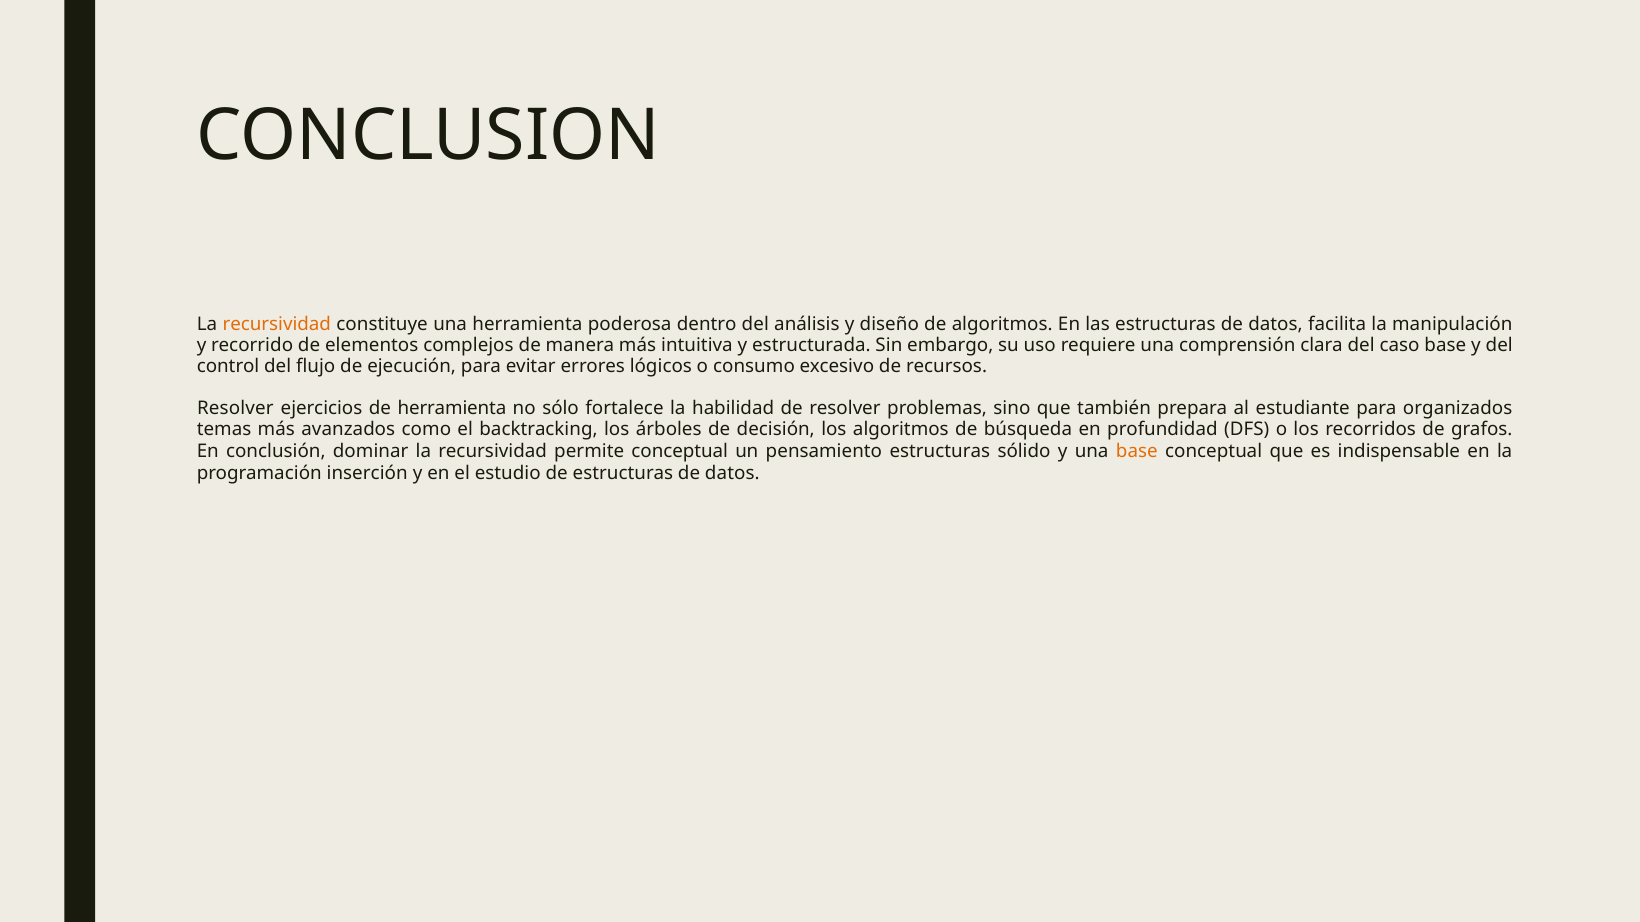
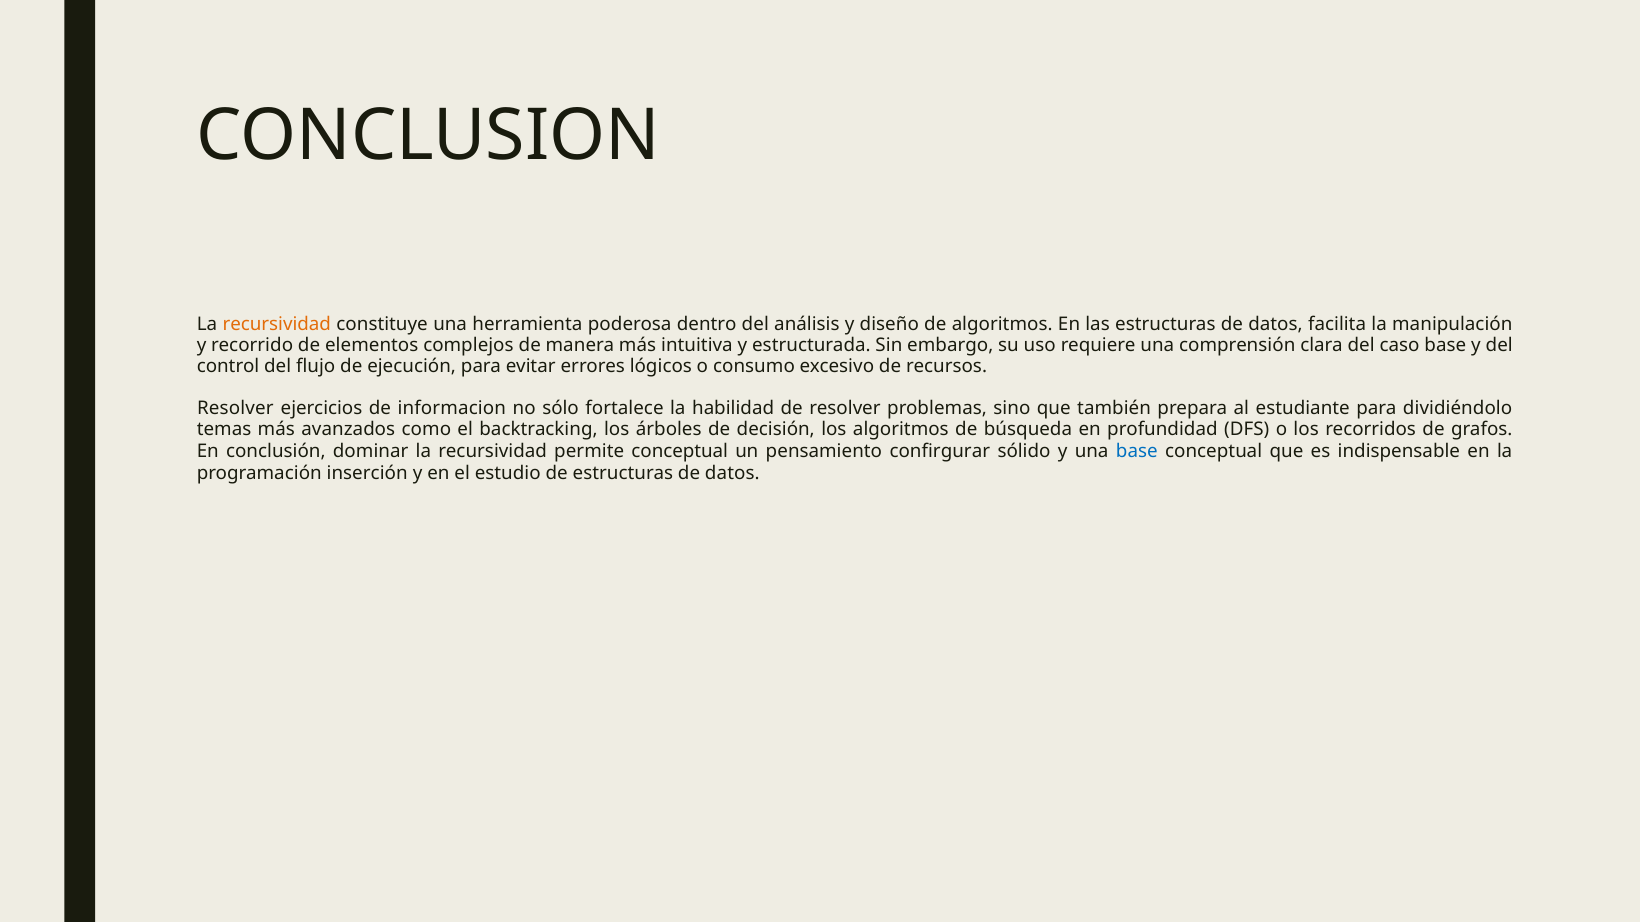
de herramienta: herramienta -> informacion
organizados: organizados -> dividiéndolo
pensamiento estructuras: estructuras -> confirgurar
base at (1137, 451) colour: orange -> blue
